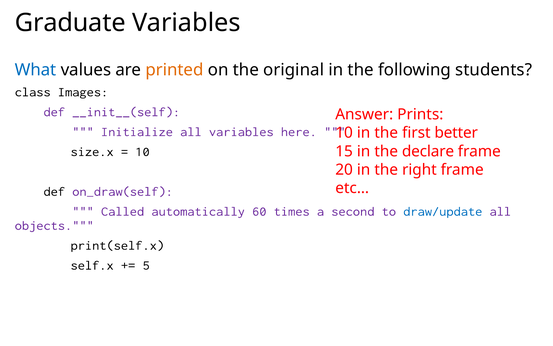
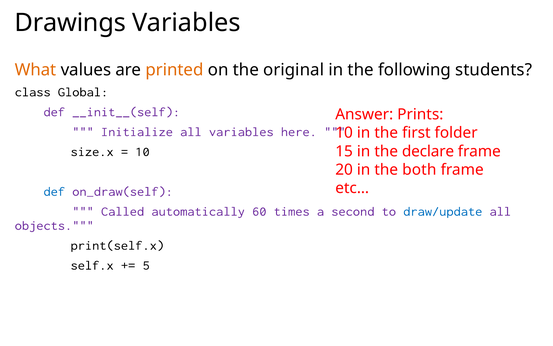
Graduate: Graduate -> Drawings
What colour: blue -> orange
Images: Images -> Global
better: better -> folder
right: right -> both
def at (54, 191) colour: black -> blue
